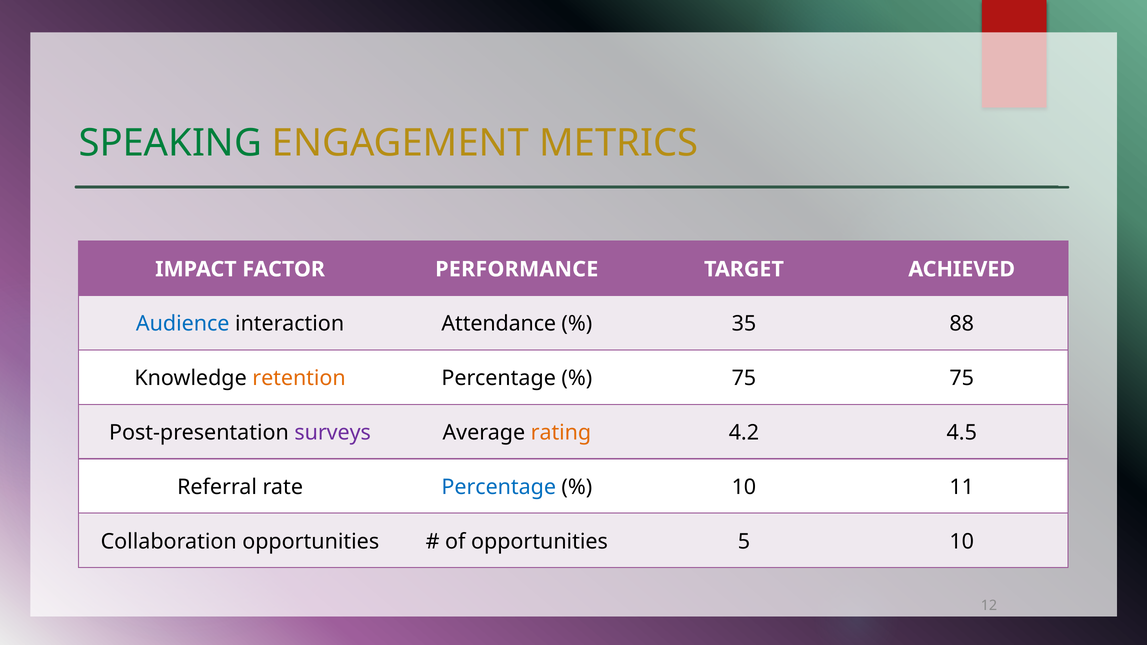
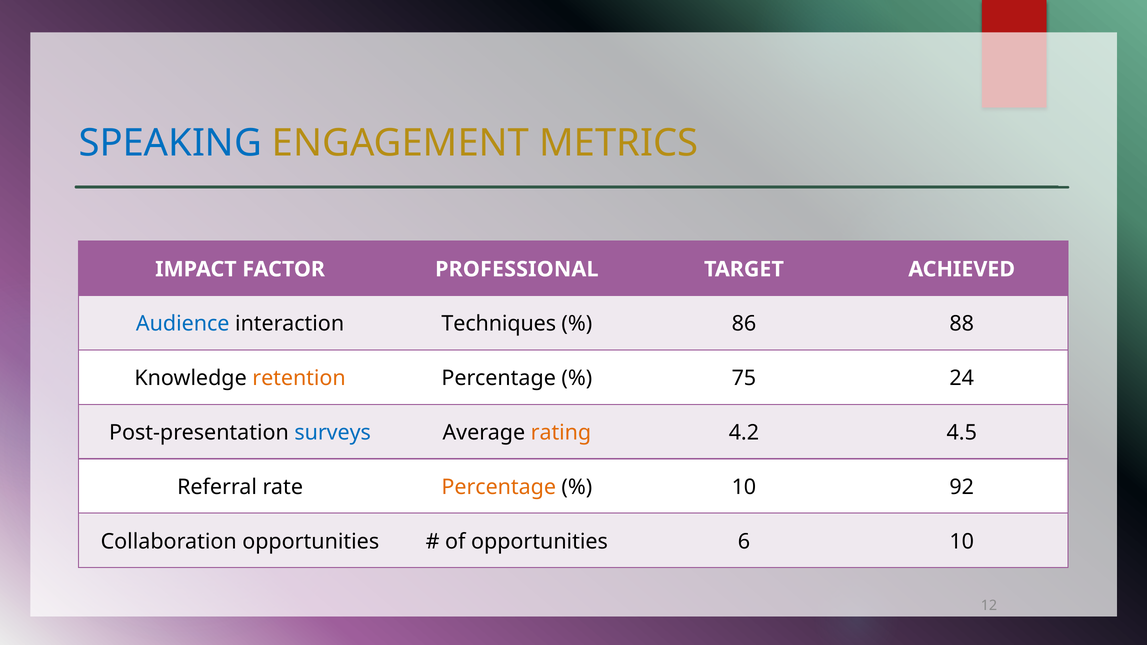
SPEAKING colour: green -> blue
PERFORMANCE: PERFORMANCE -> PROFESSIONAL
Attendance: Attendance -> Techniques
35: 35 -> 86
75 75: 75 -> 24
surveys colour: purple -> blue
Percentage at (499, 487) colour: blue -> orange
11: 11 -> 92
5: 5 -> 6
